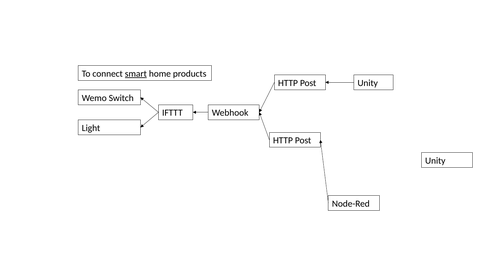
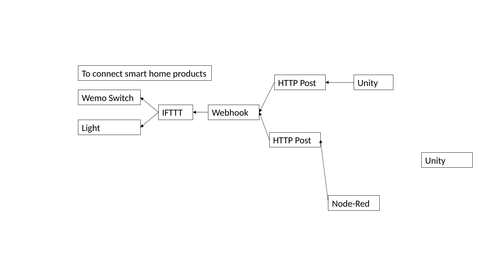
smart underline: present -> none
